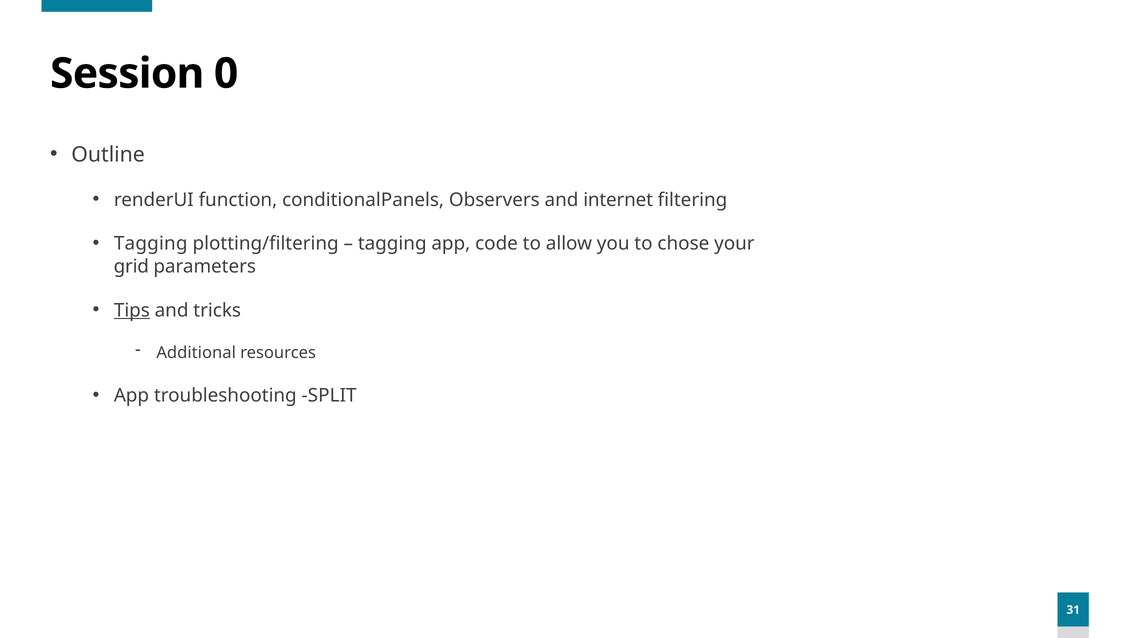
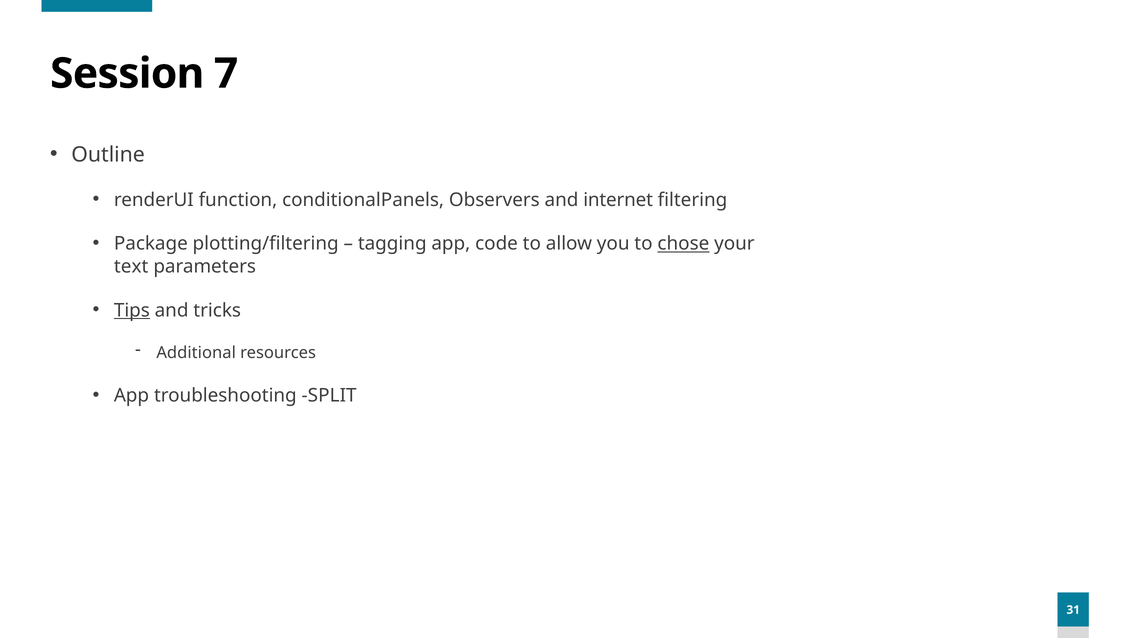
0: 0 -> 7
Tagging at (151, 244): Tagging -> Package
chose underline: none -> present
grid: grid -> text
